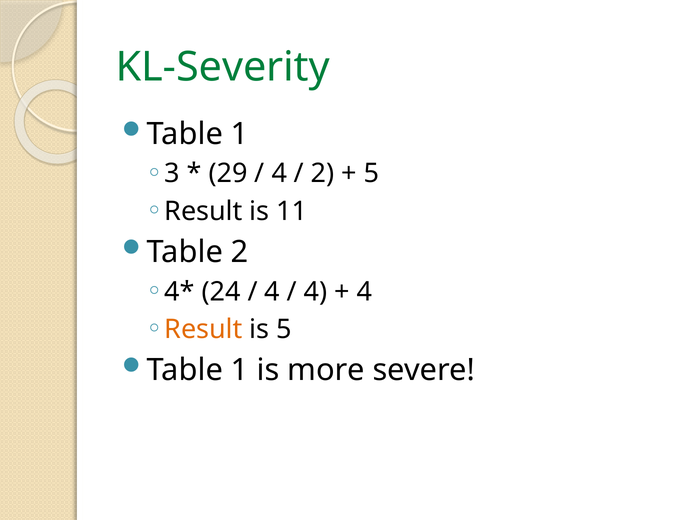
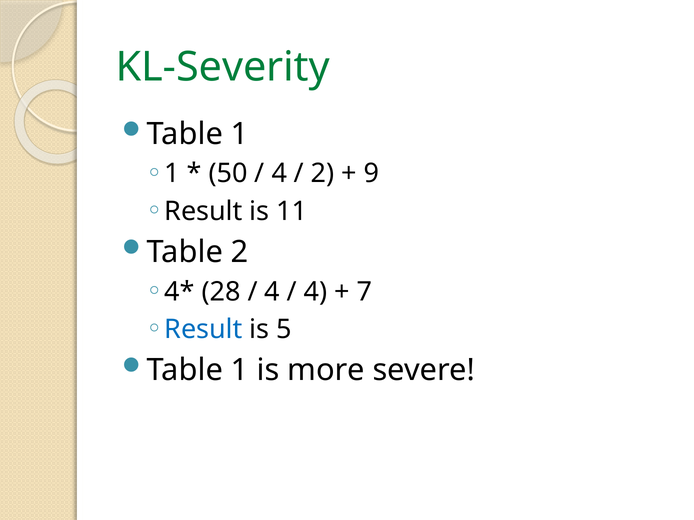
3 at (172, 174): 3 -> 1
29: 29 -> 50
5 at (372, 174): 5 -> 9
24: 24 -> 28
4 at (365, 292): 4 -> 7
Result at (203, 330) colour: orange -> blue
